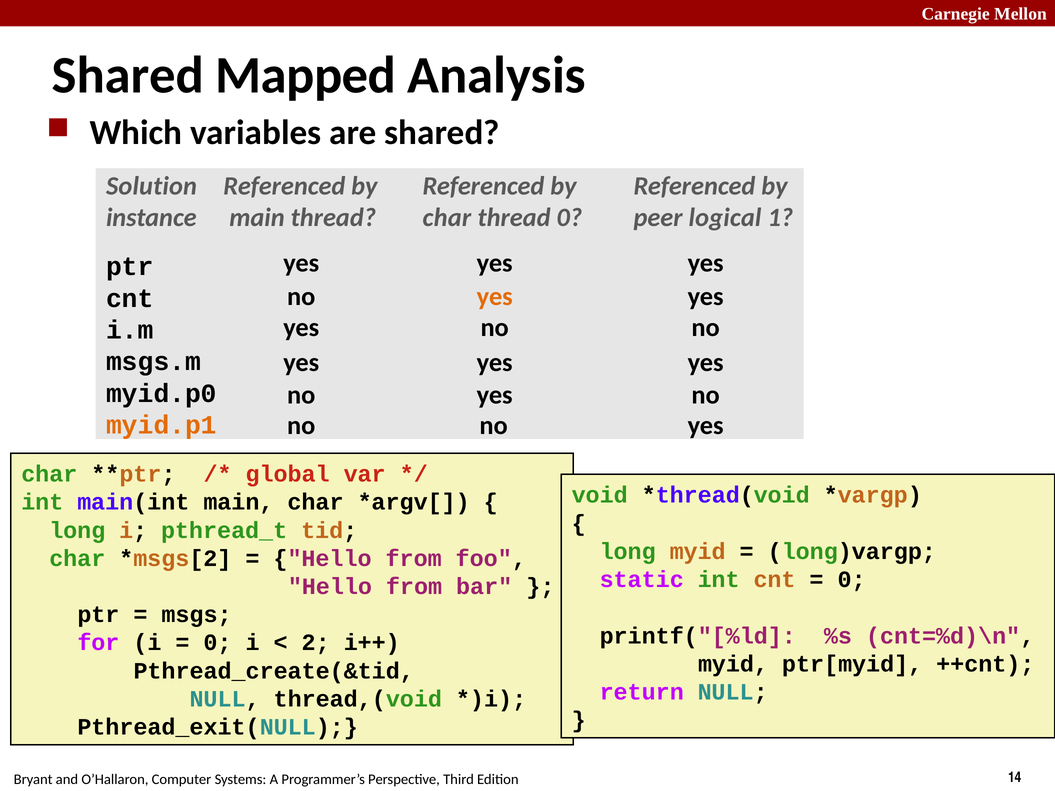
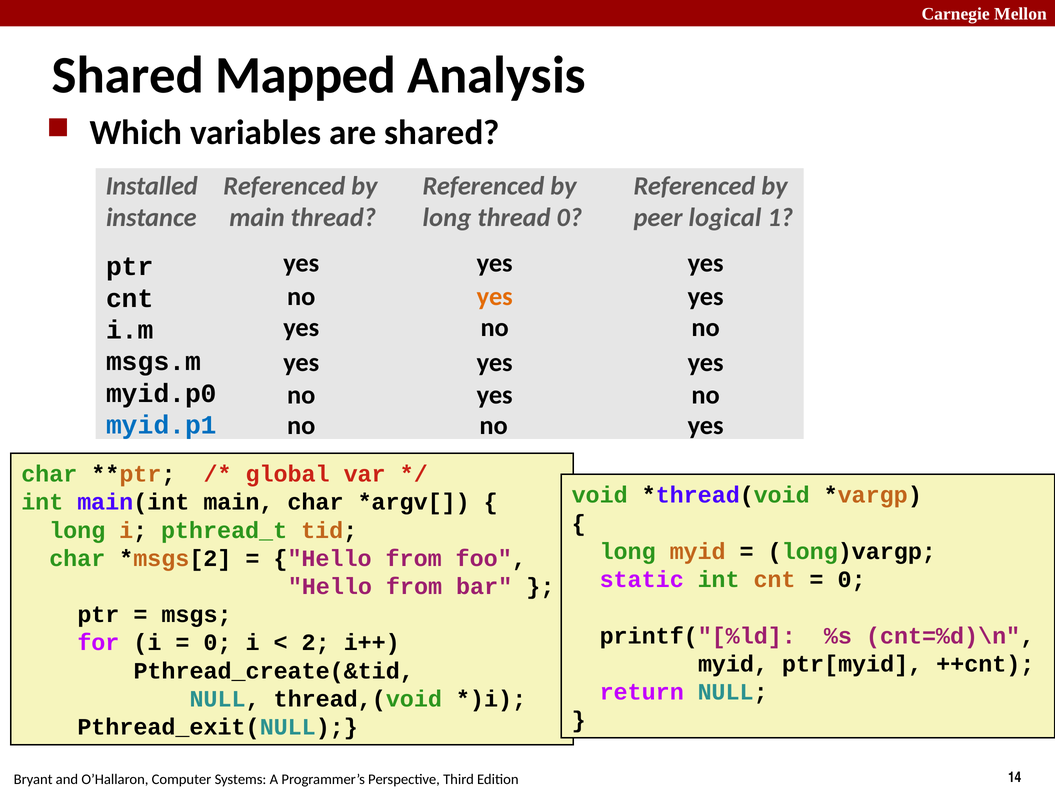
Solution: Solution -> Installed
thread char: char -> long
myid.p1 colour: orange -> blue
